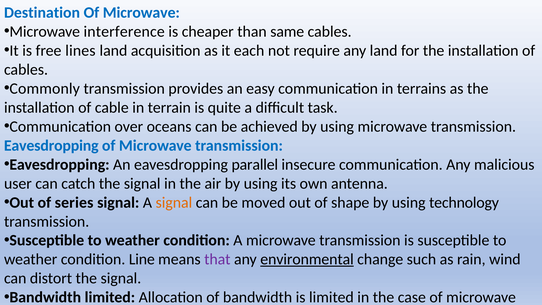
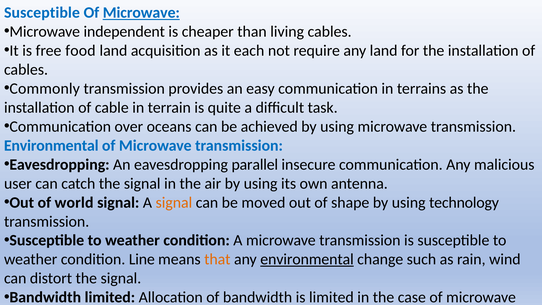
Destination at (42, 13): Destination -> Susceptible
Microwave at (141, 13) underline: none -> present
interference: interference -> independent
same: same -> living
lines: lines -> food
Eavesdropping at (51, 145): Eavesdropping -> Environmental
series: series -> world
that colour: purple -> orange
